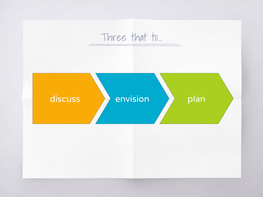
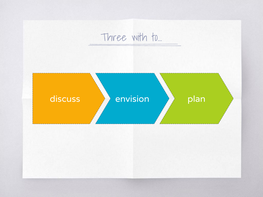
that: that -> with
